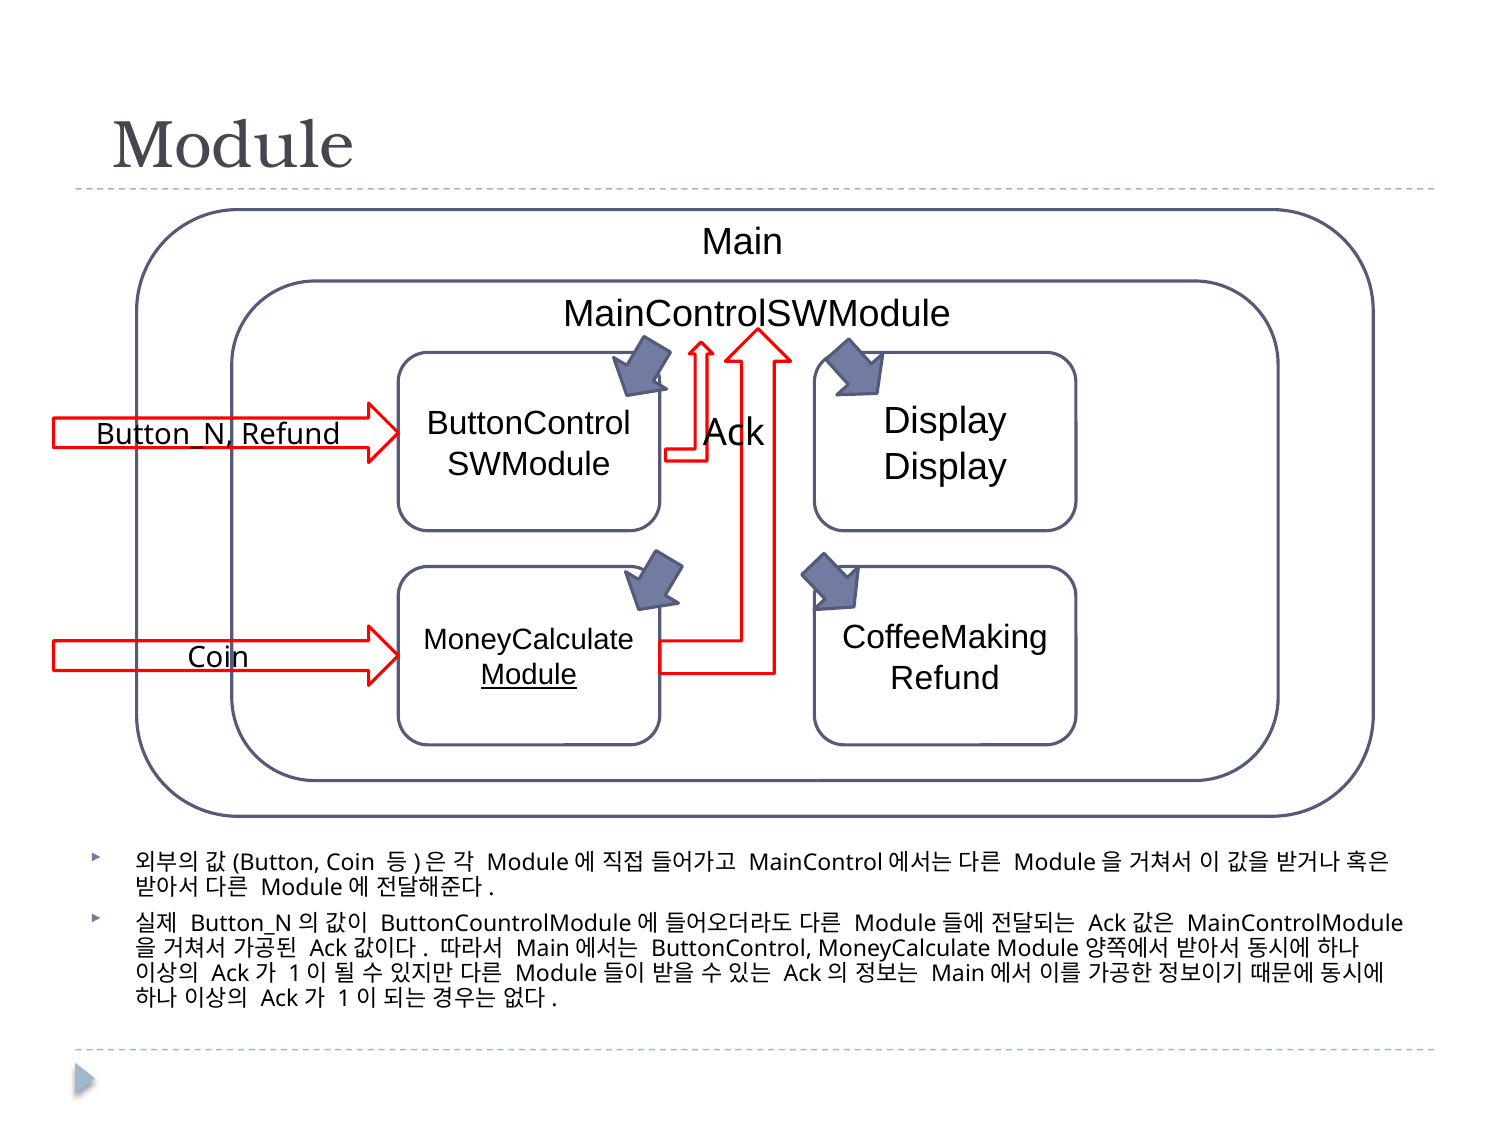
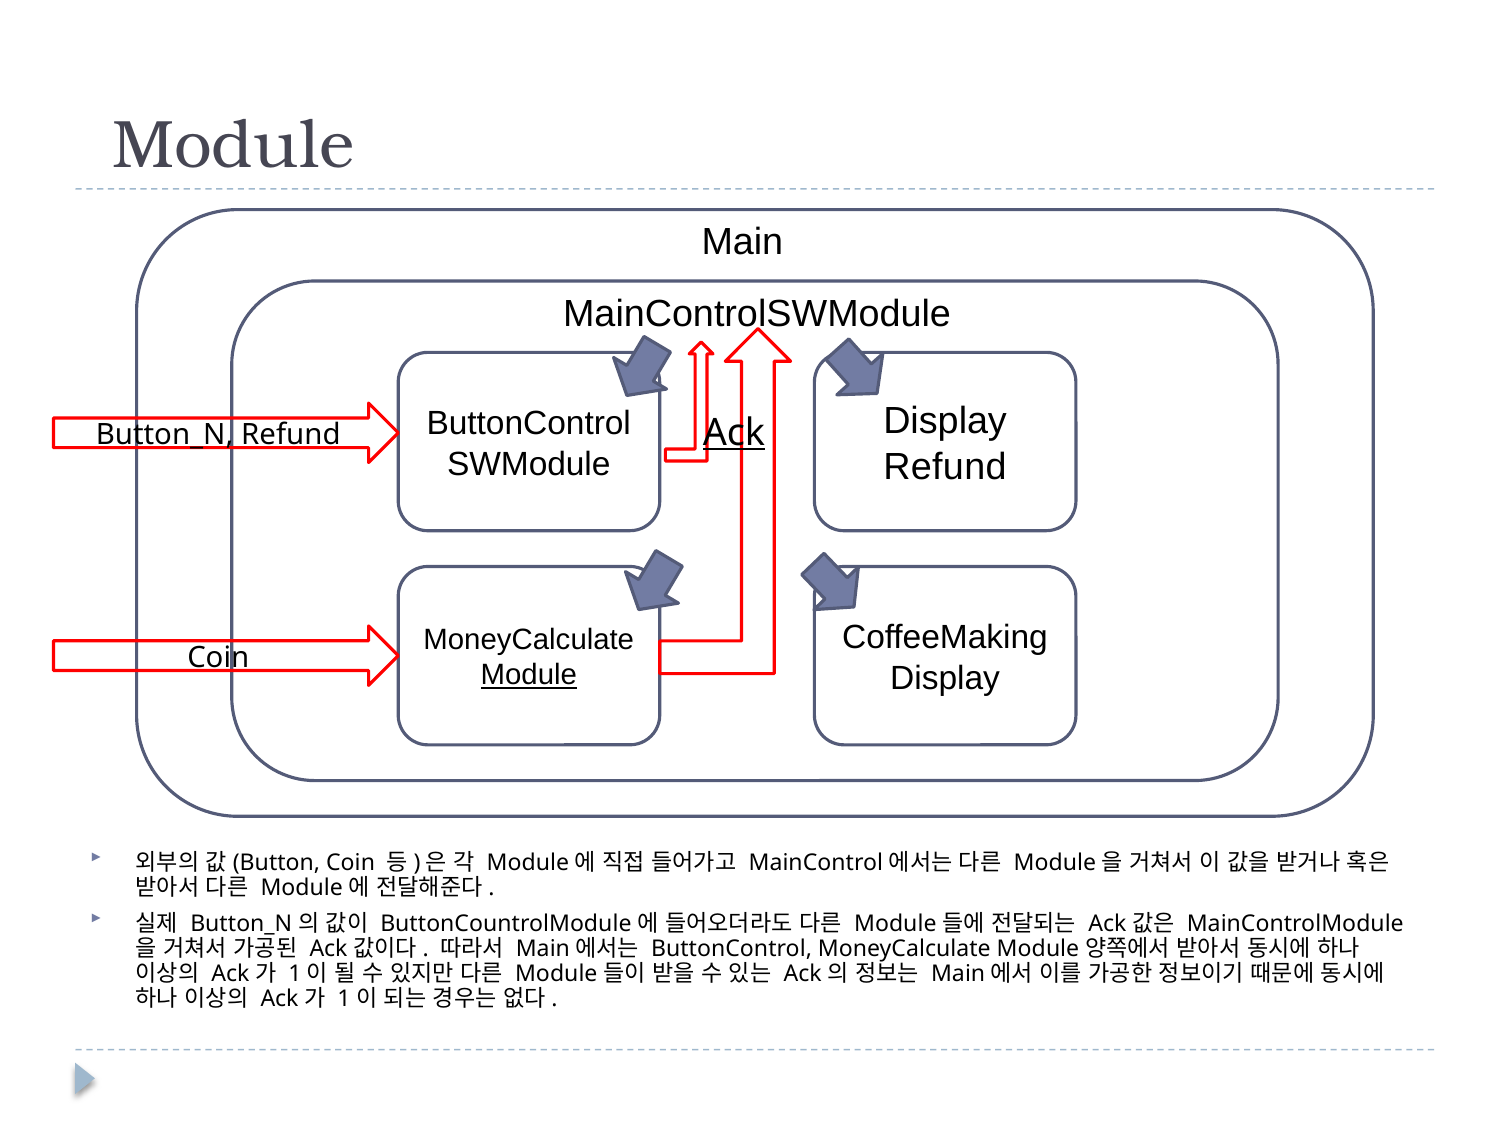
Ack underline: none -> present
Display at (945, 467): Display -> Refund
Refund at (945, 678): Refund -> Display
